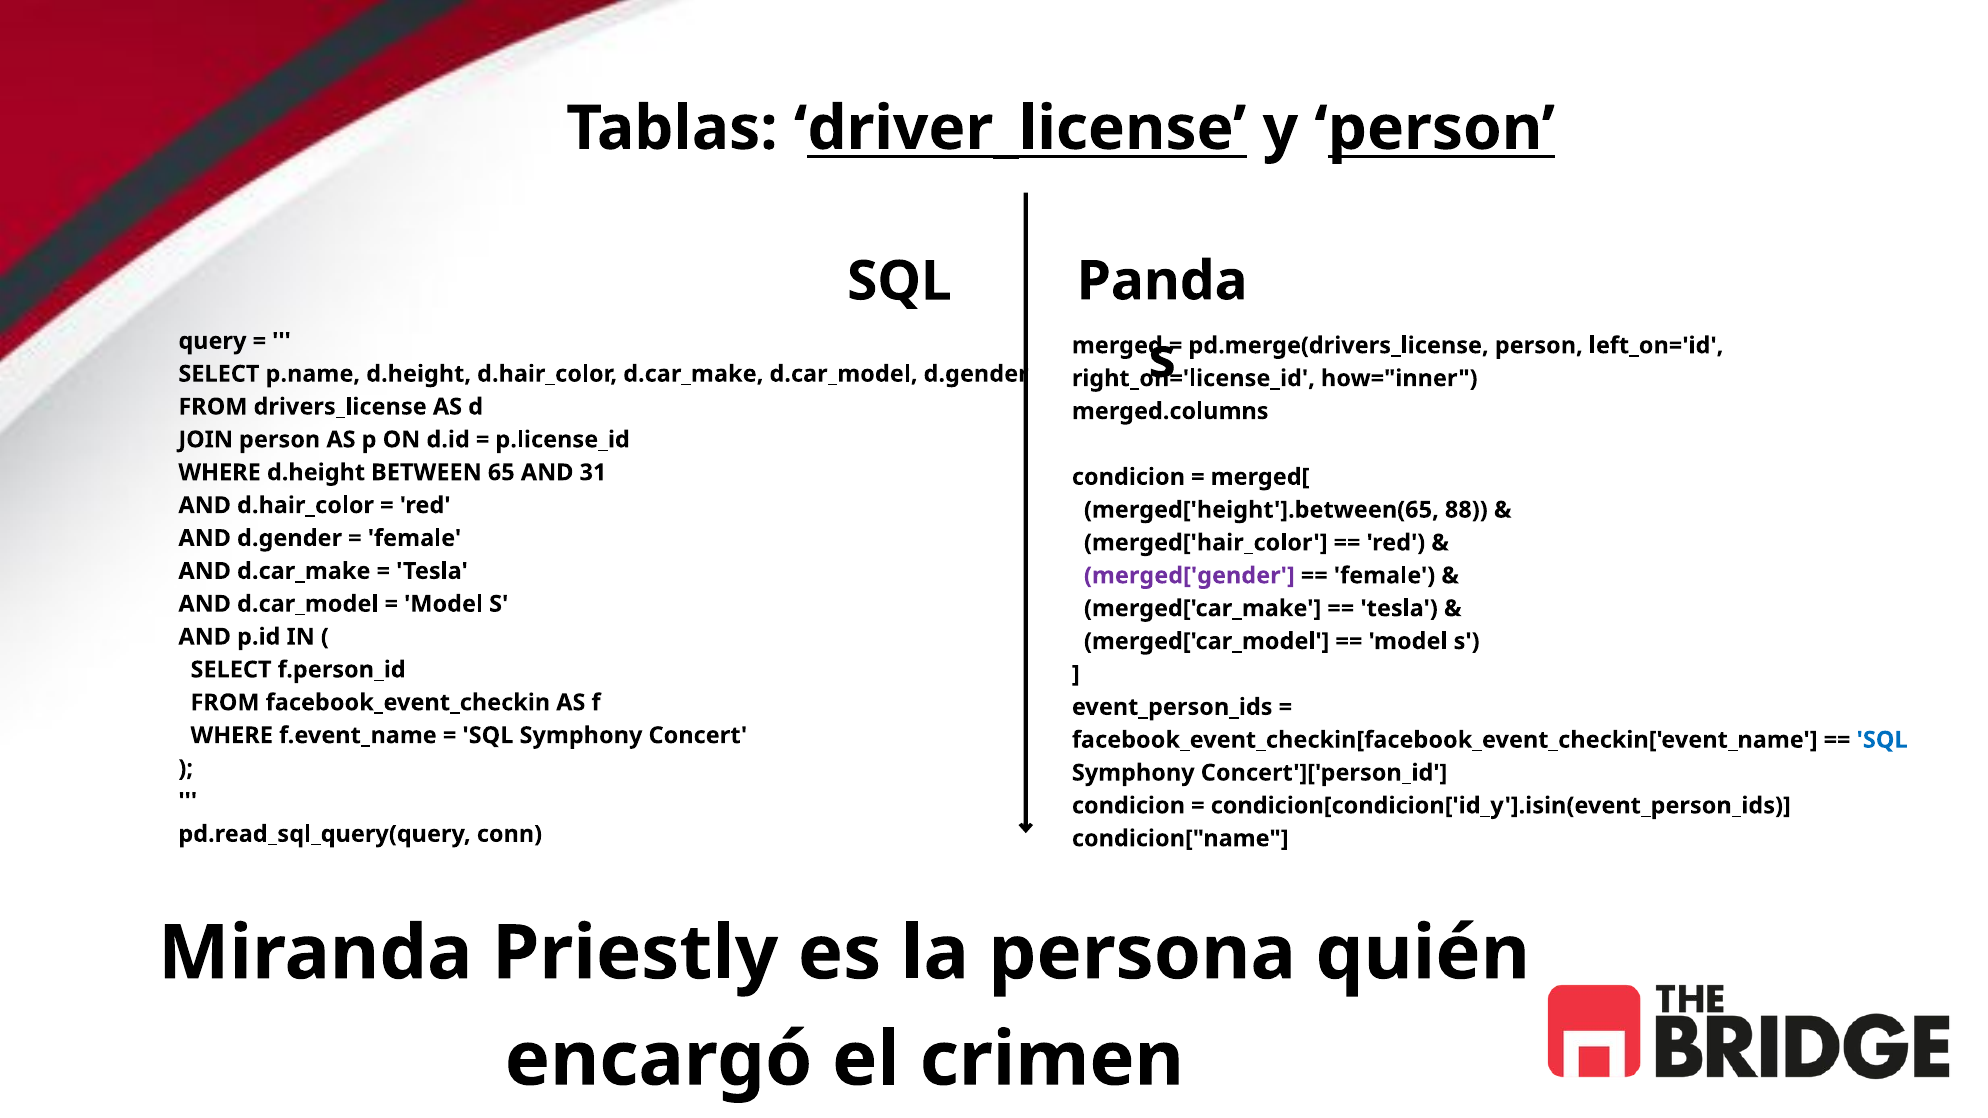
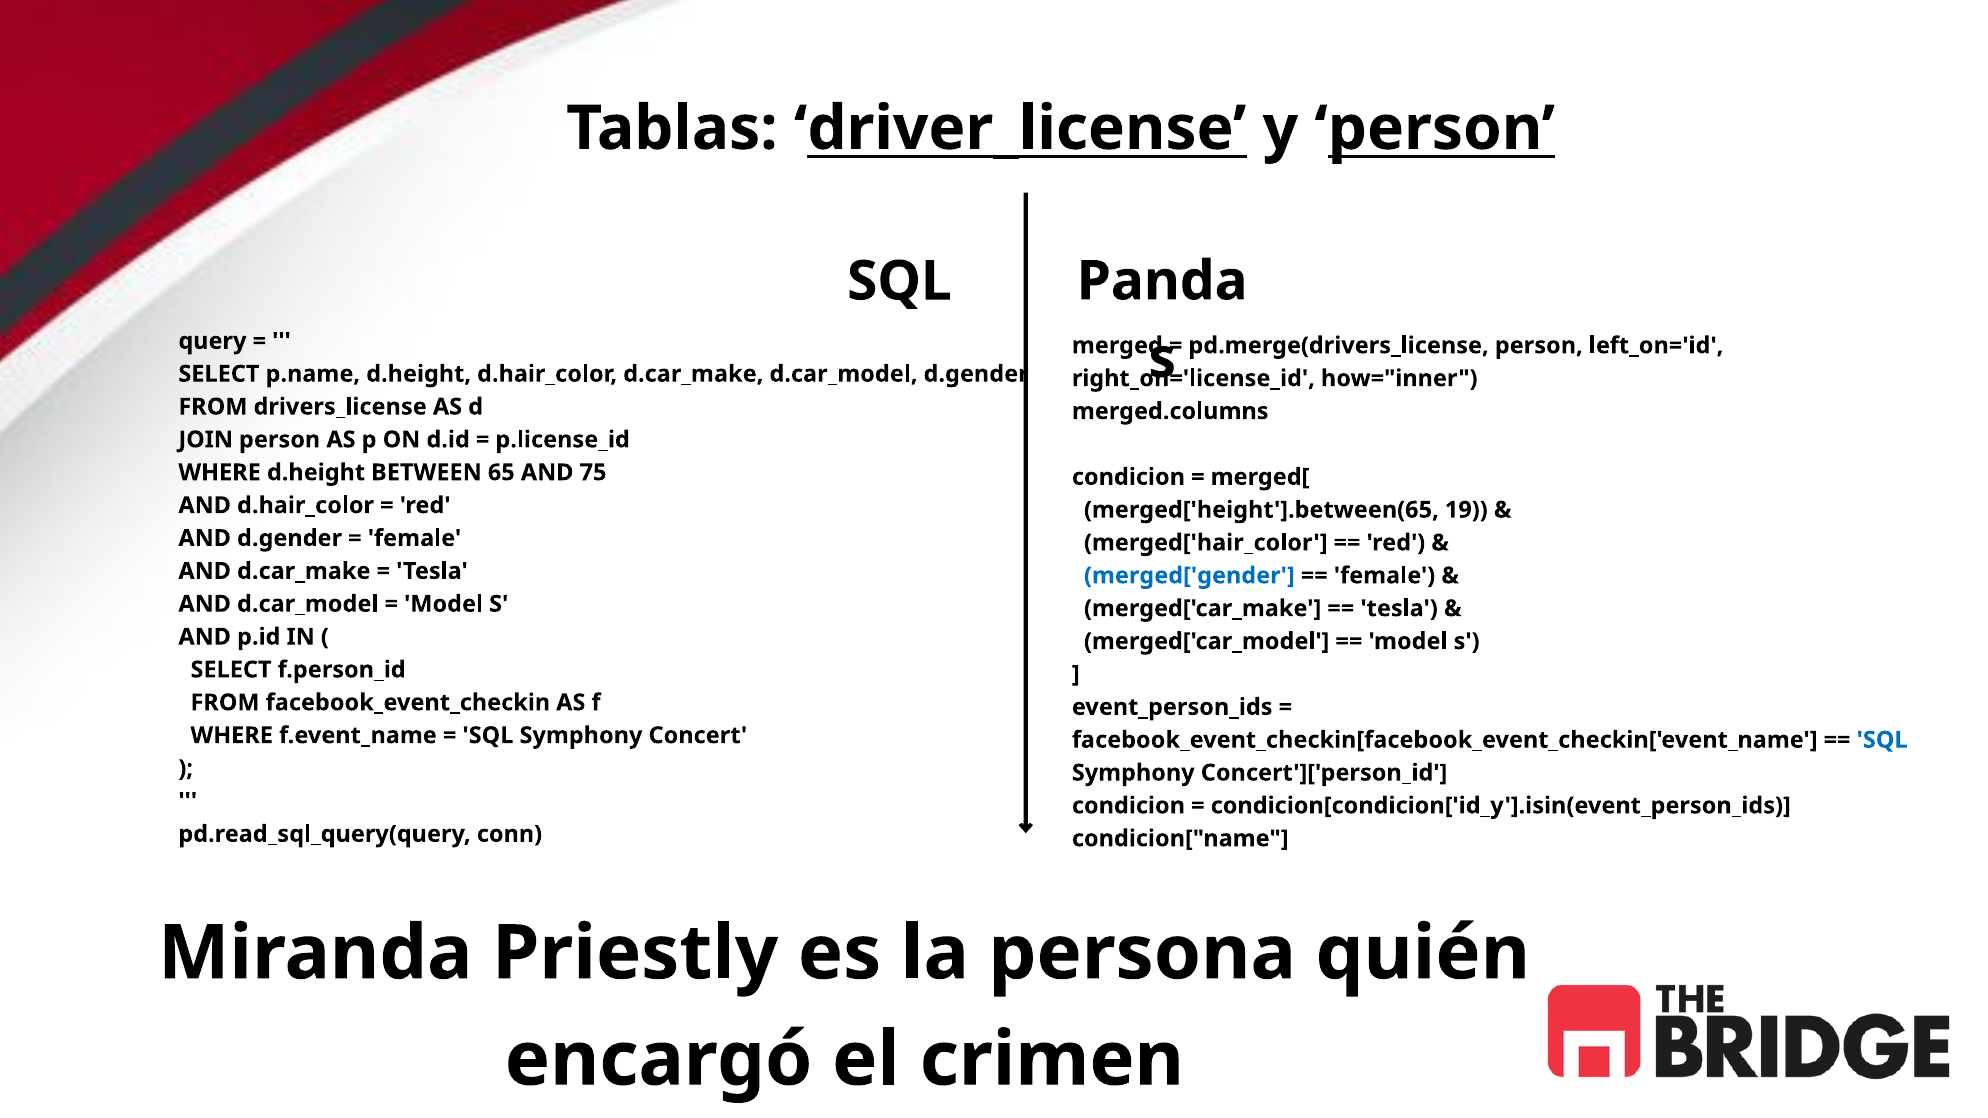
31: 31 -> 75
88: 88 -> 19
merged['gender colour: purple -> blue
